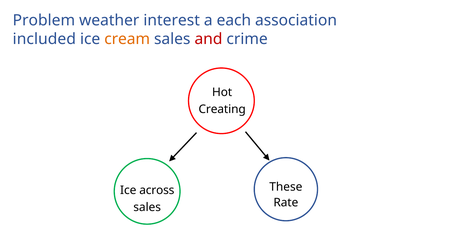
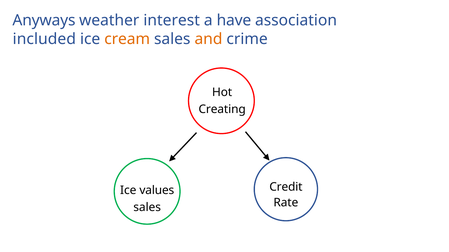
Problem: Problem -> Anyways
each: each -> have
and colour: red -> orange
These: These -> Credit
across: across -> values
